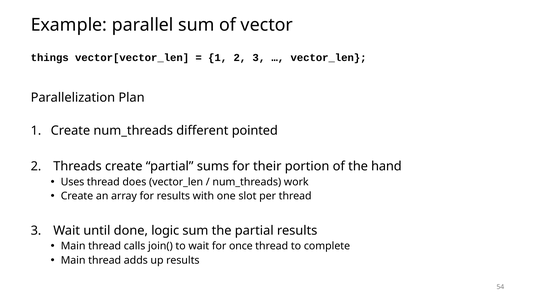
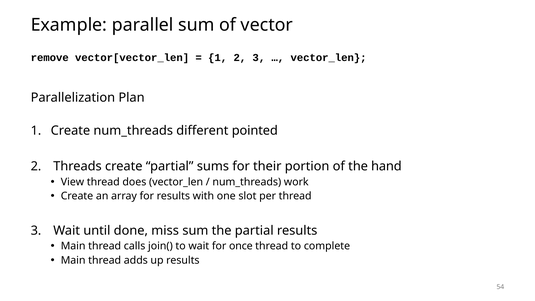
things: things -> remove
Uses: Uses -> View
logic: logic -> miss
